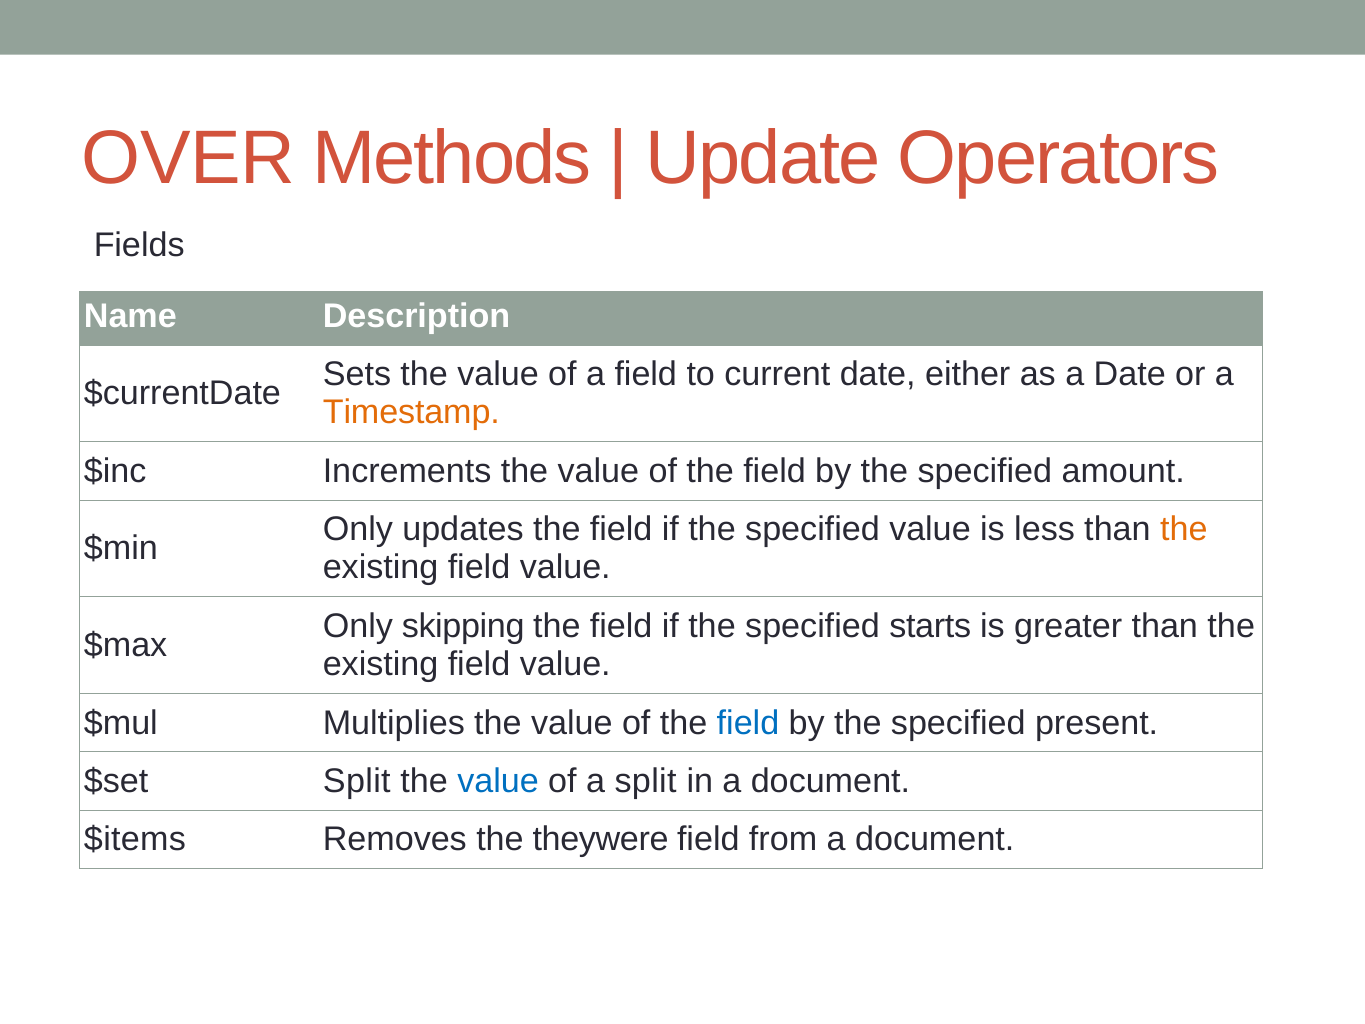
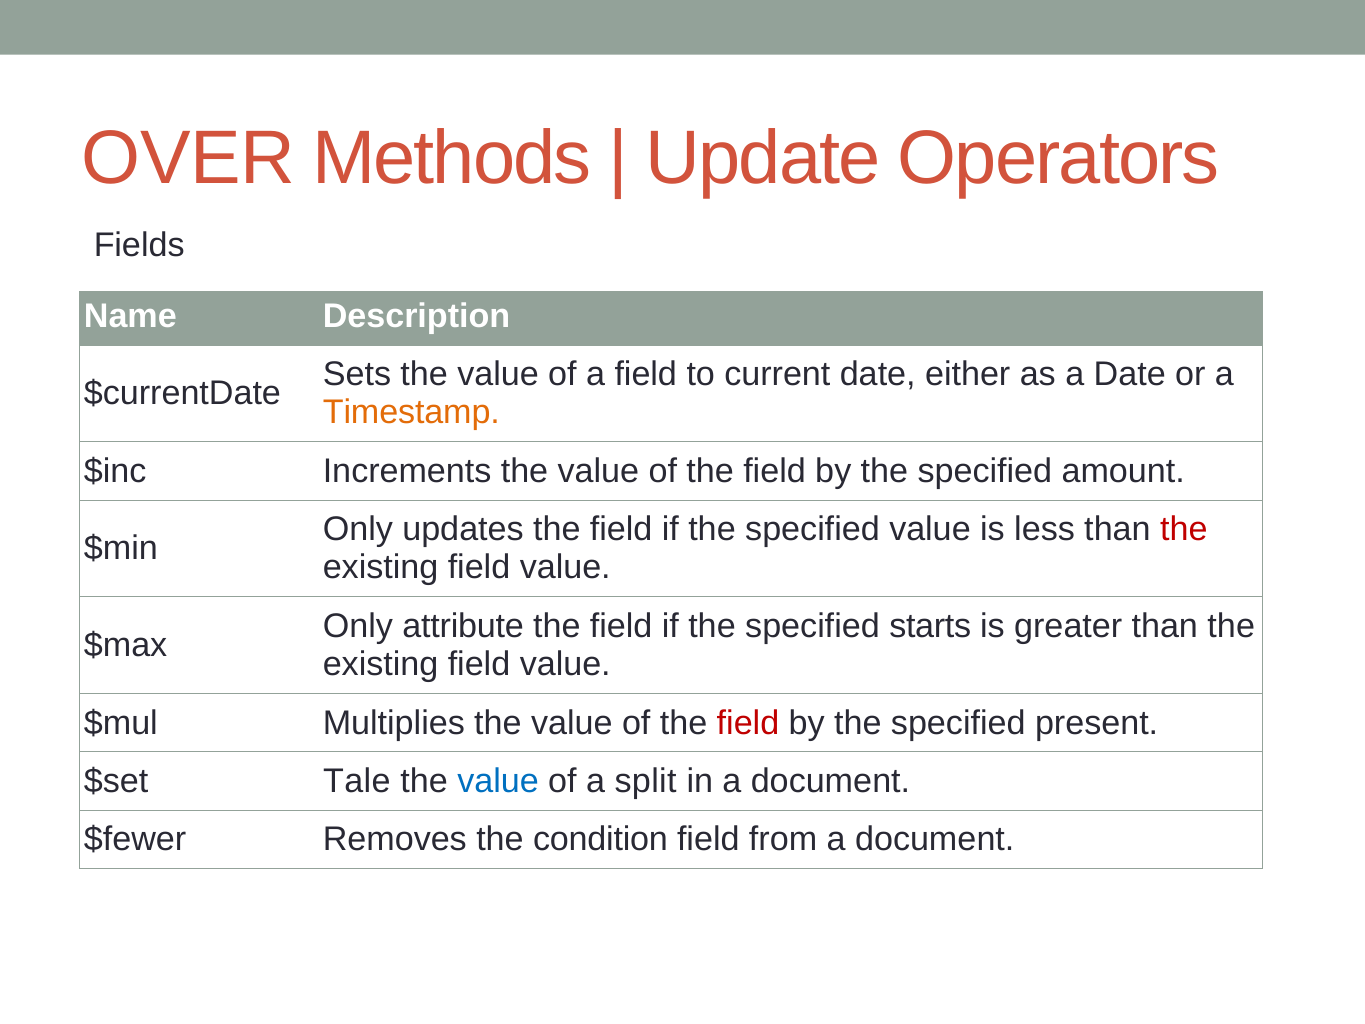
the at (1184, 529) colour: orange -> red
skipping: skipping -> attribute
field at (748, 723) colour: blue -> red
$set Split: Split -> Tale
$items: $items -> $fewer
theywere: theywere -> condition
